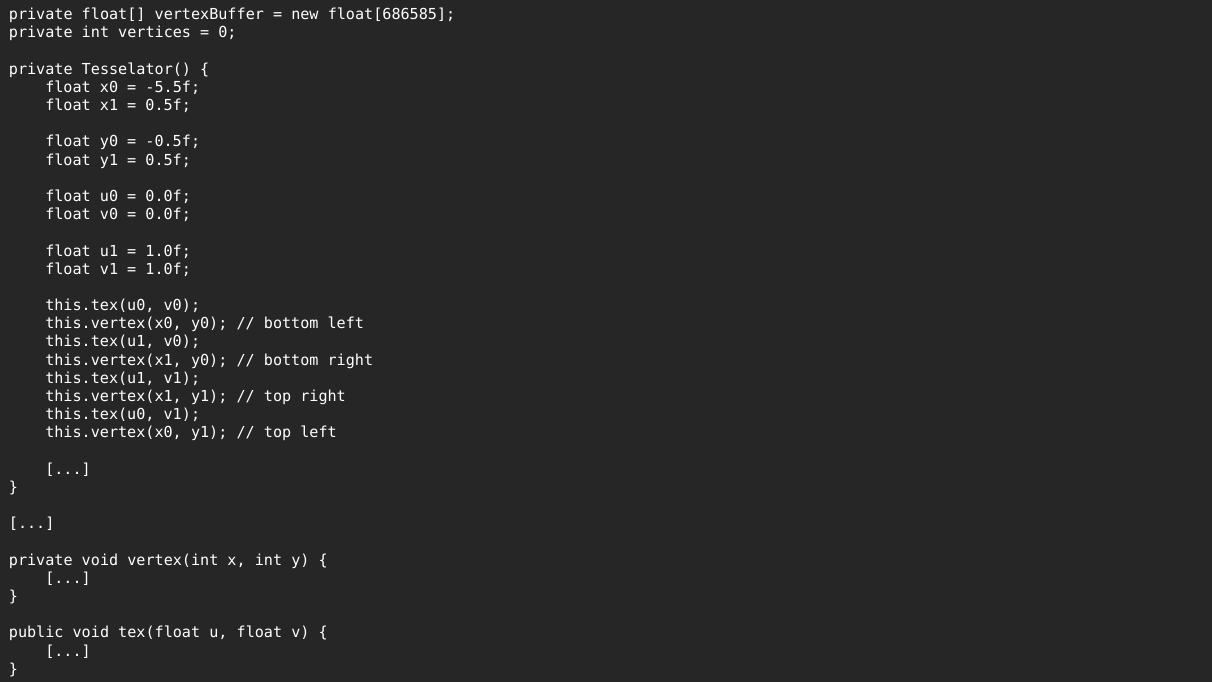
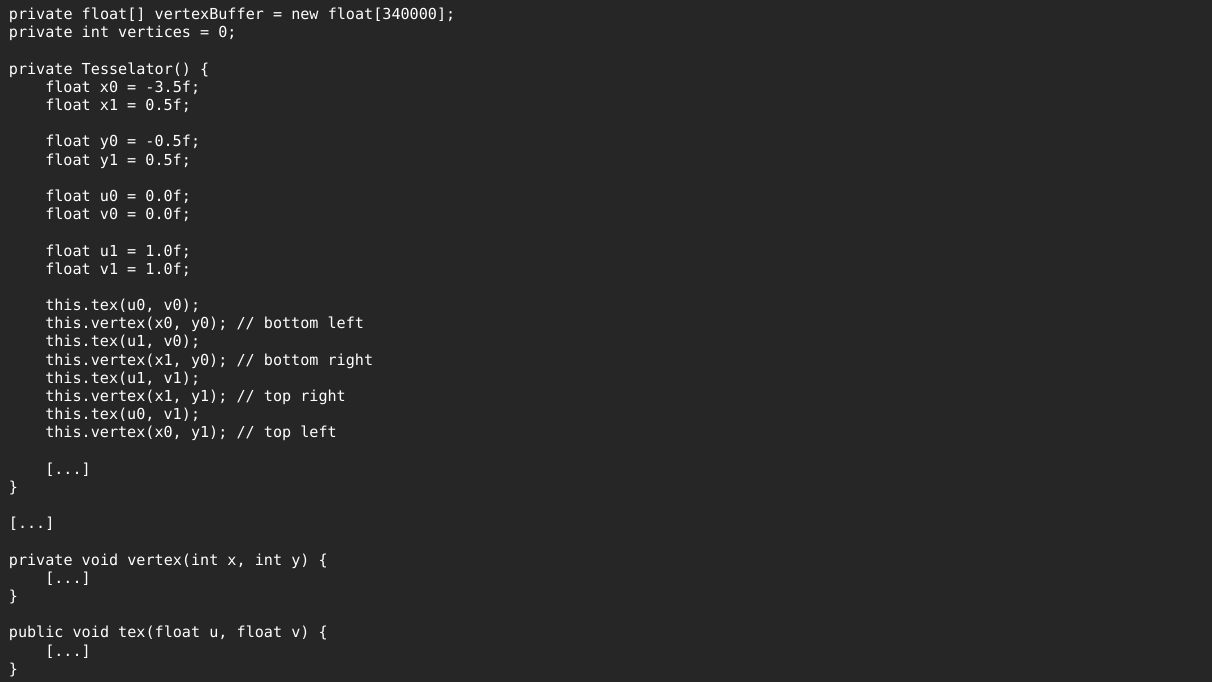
float[686585: float[686585 -> float[340000
-5.5f: -5.5f -> -3.5f
